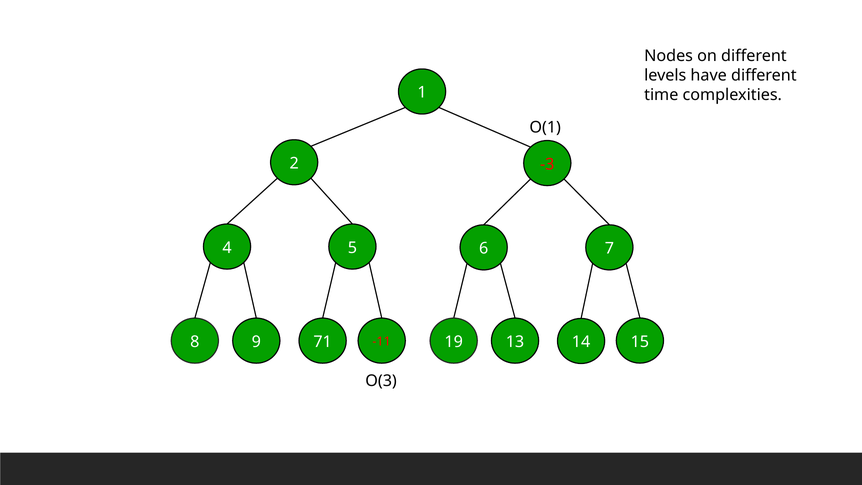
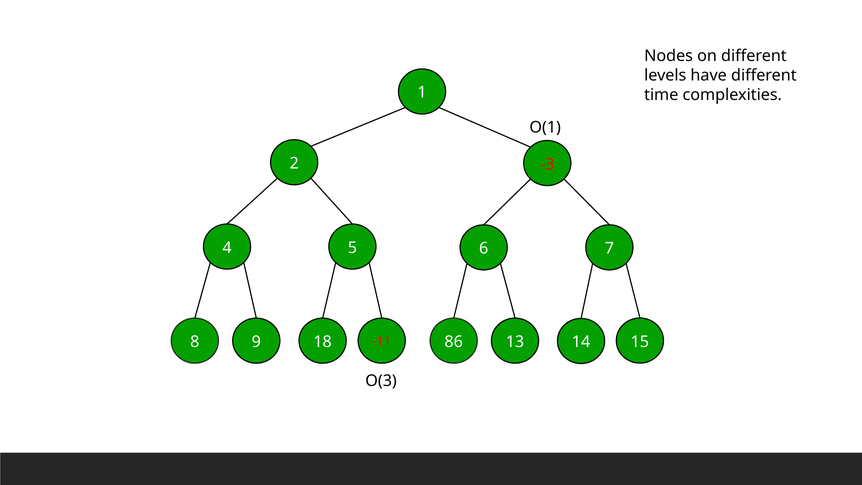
71: 71 -> 18
19: 19 -> 86
